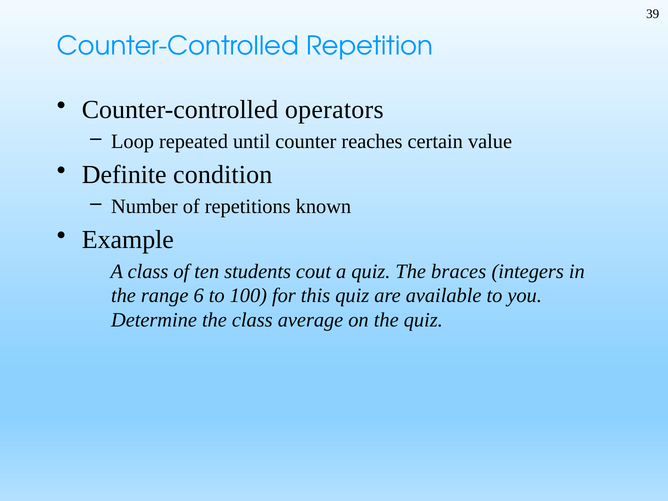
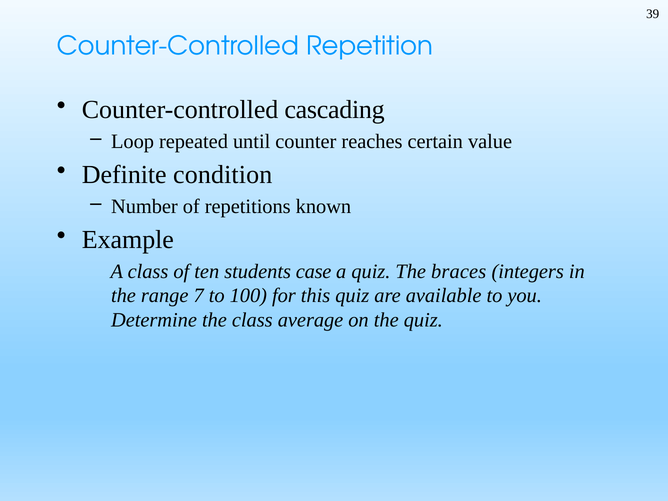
operators: operators -> cascading
cout: cout -> case
6: 6 -> 7
